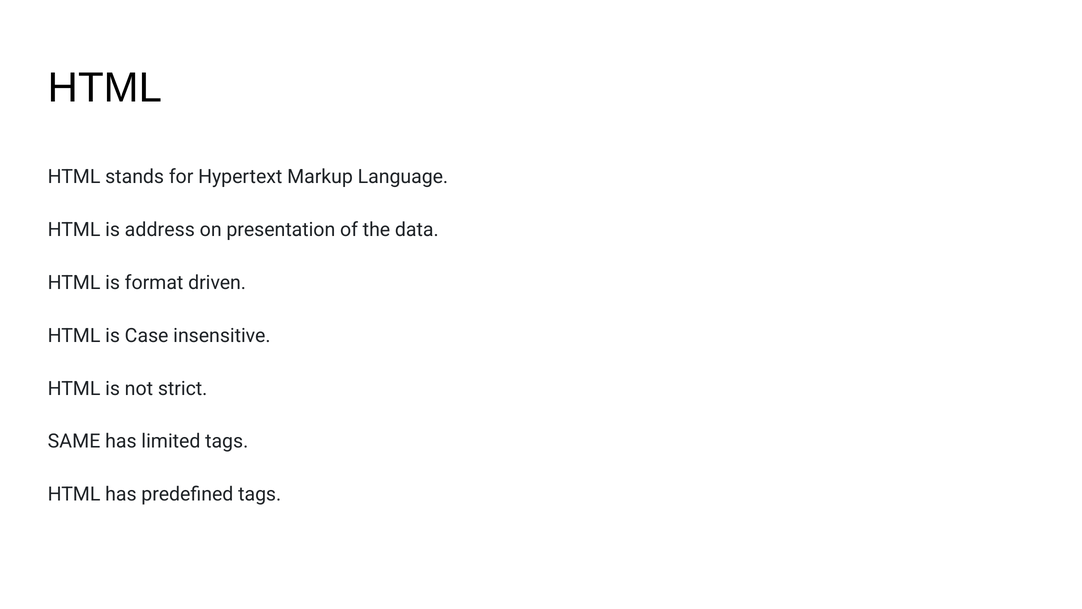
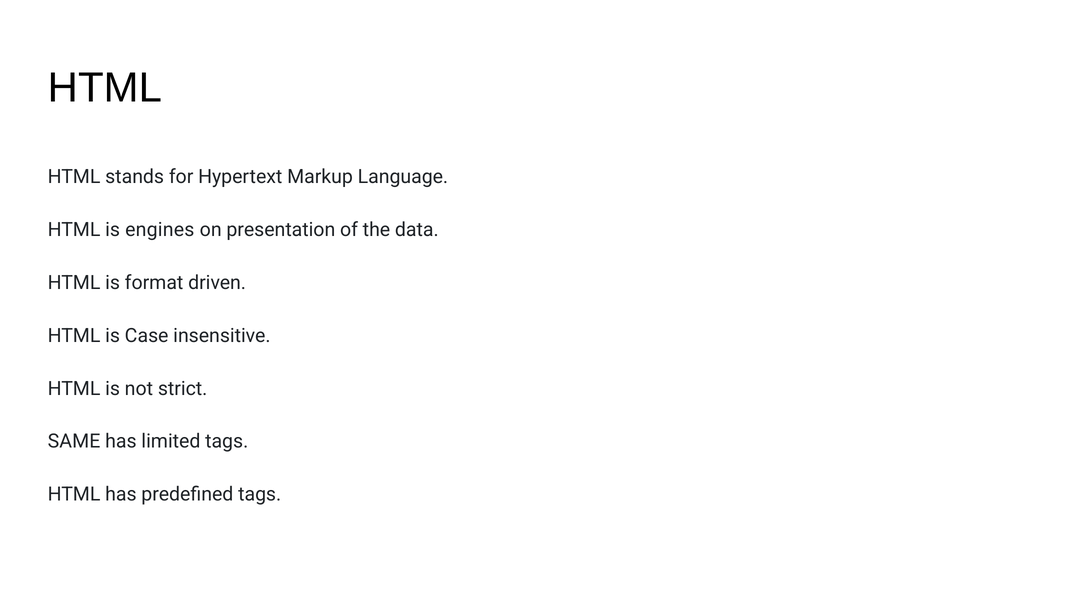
address: address -> engines
